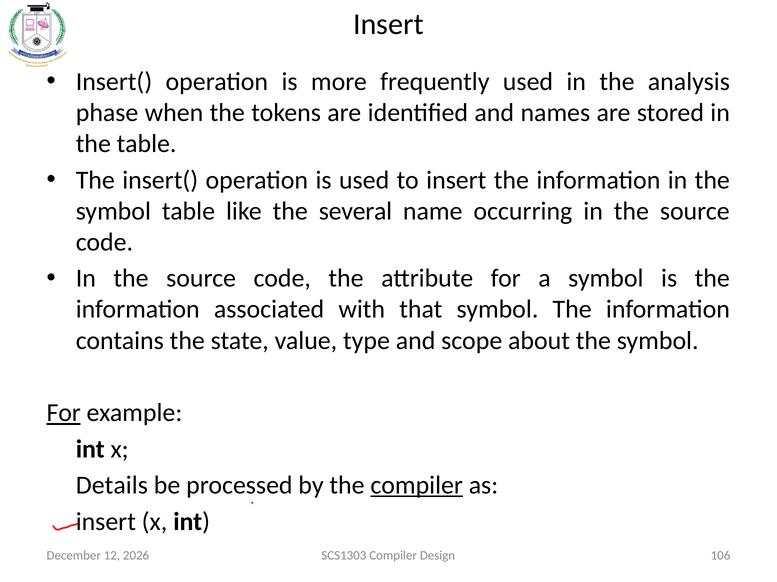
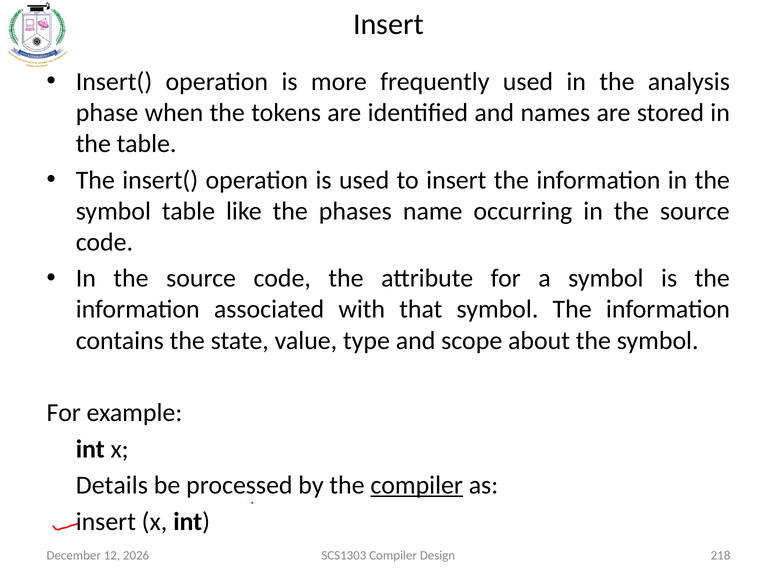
several: several -> phases
For at (64, 413) underline: present -> none
106: 106 -> 218
